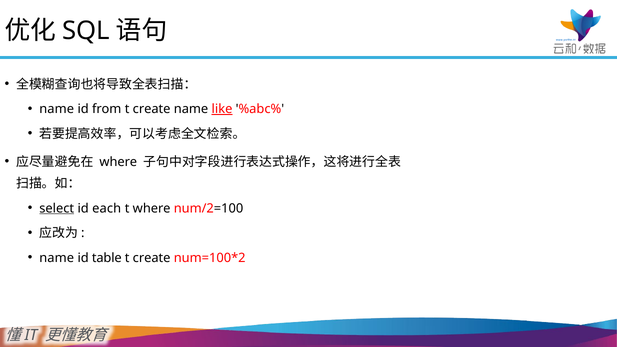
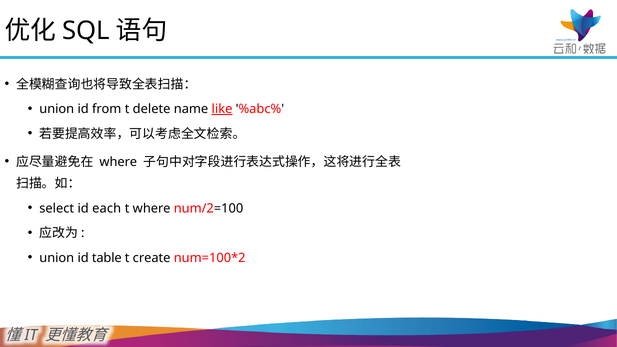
name at (57, 109): name -> union
from t create: create -> delete
select underline: present -> none
name at (57, 258): name -> union
